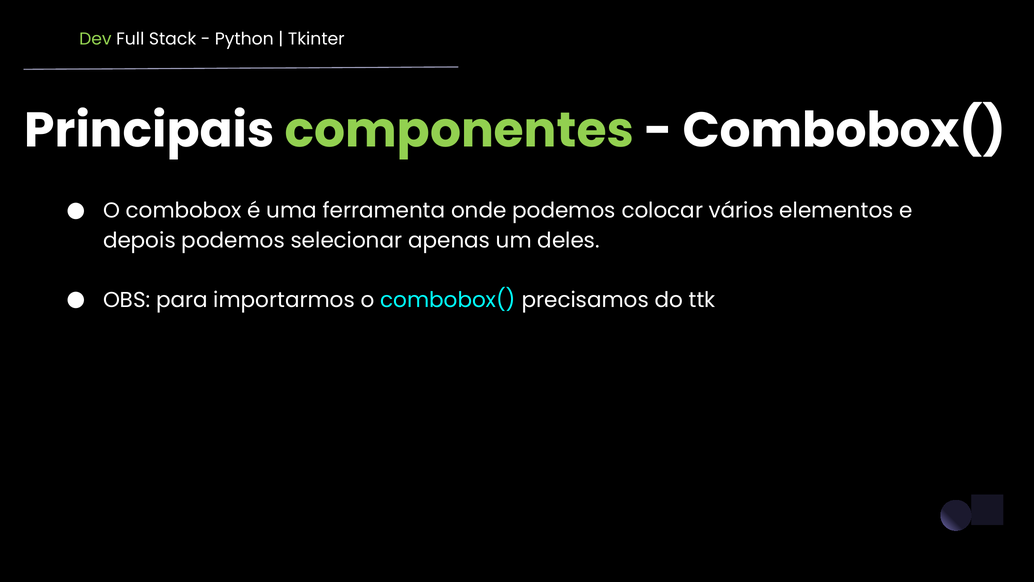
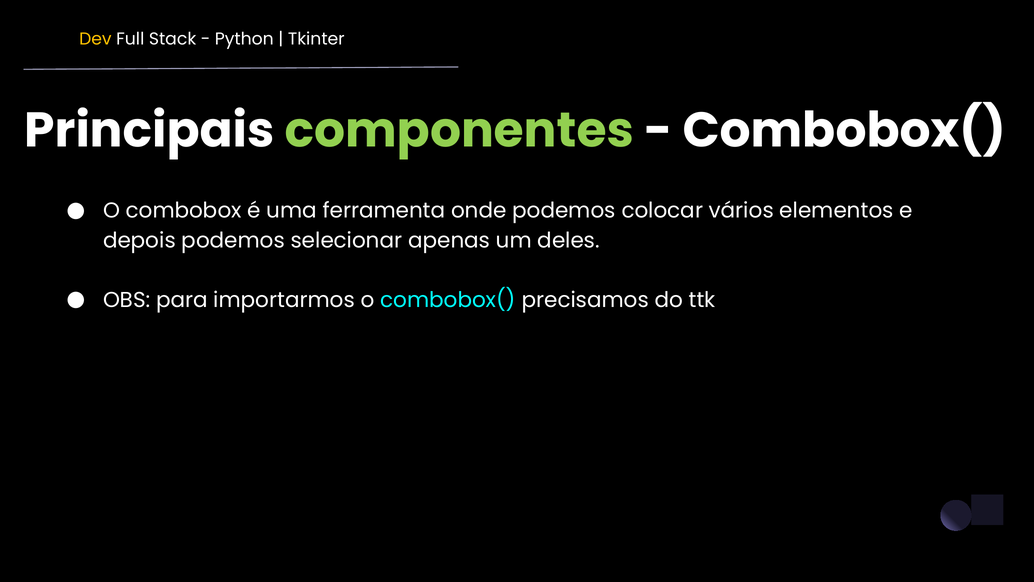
Dev colour: light green -> yellow
